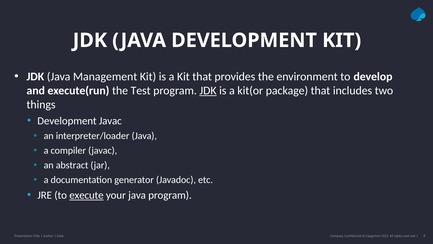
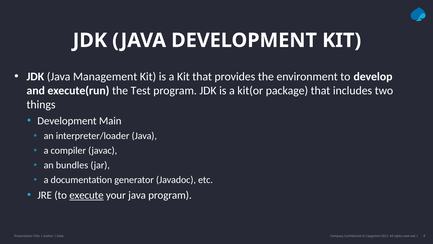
JDK at (208, 90) underline: present -> none
Development Javac: Javac -> Main
abstract: abstract -> bundles
